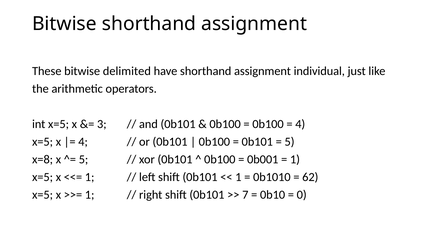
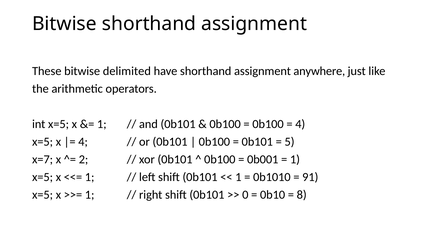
individual: individual -> anywhere
3 at (102, 124): 3 -> 1
x=8: x=8 -> x=7
5 at (84, 159): 5 -> 2
62: 62 -> 91
7: 7 -> 0
0: 0 -> 8
